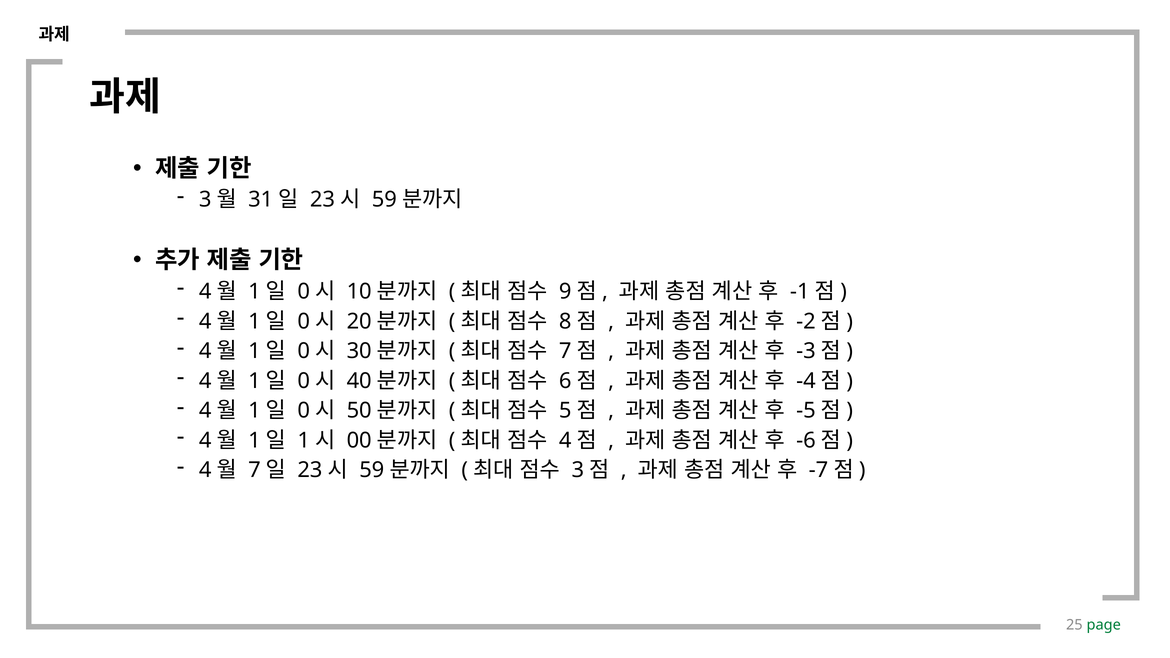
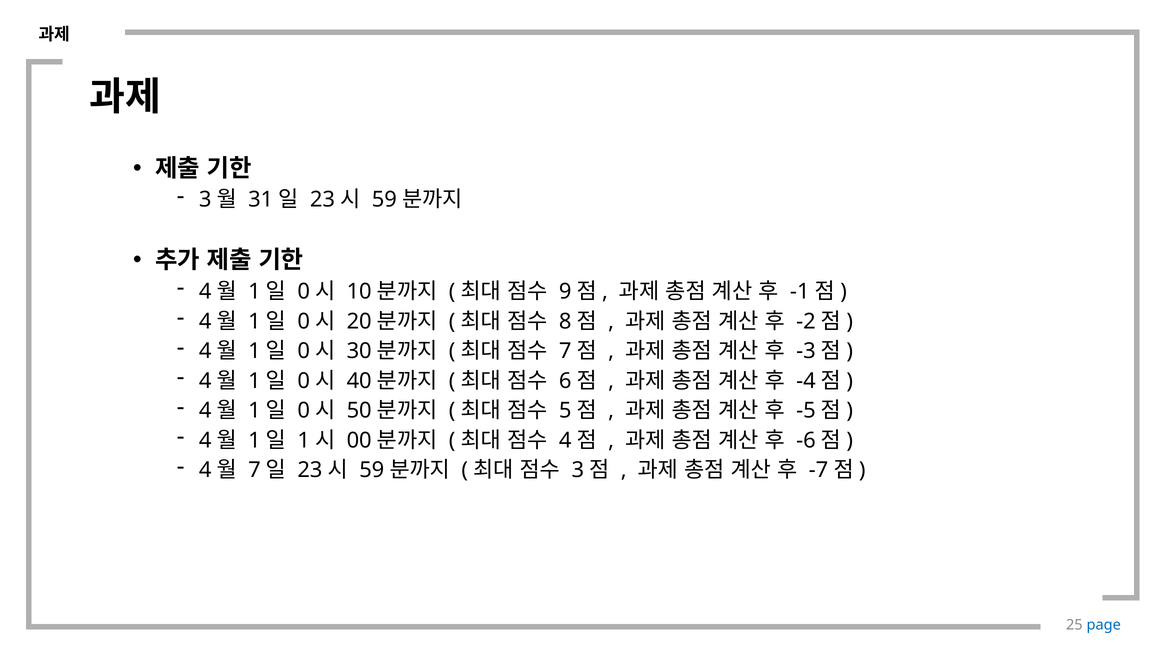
page colour: green -> blue
